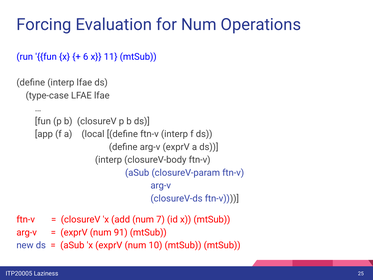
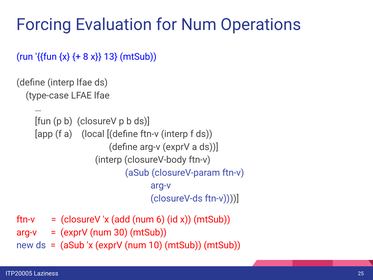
6: 6 -> 8
11: 11 -> 13
7: 7 -> 6
91: 91 -> 30
